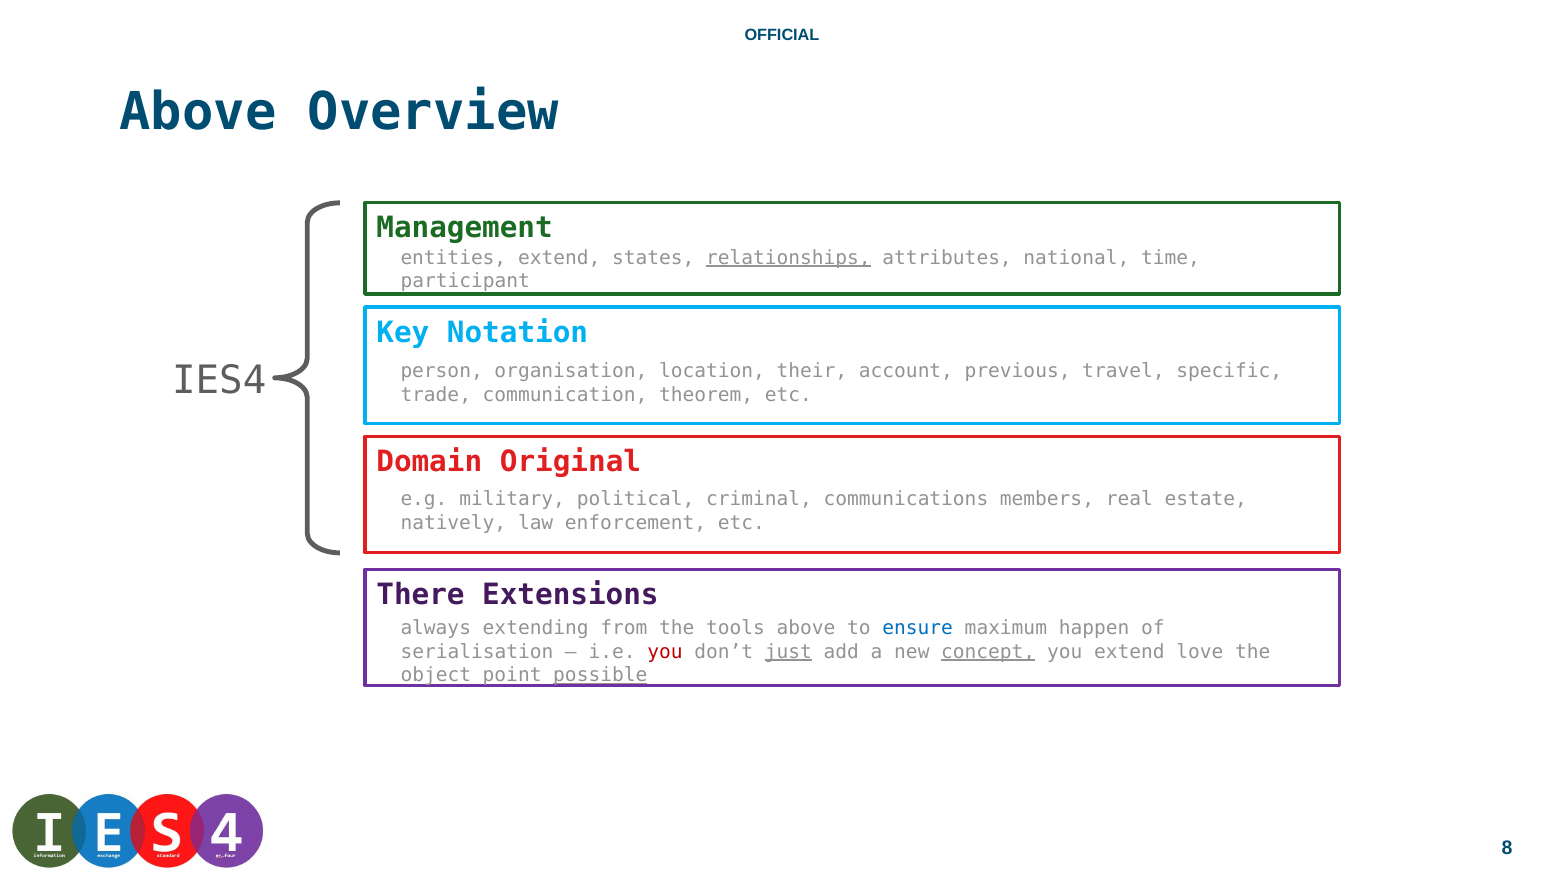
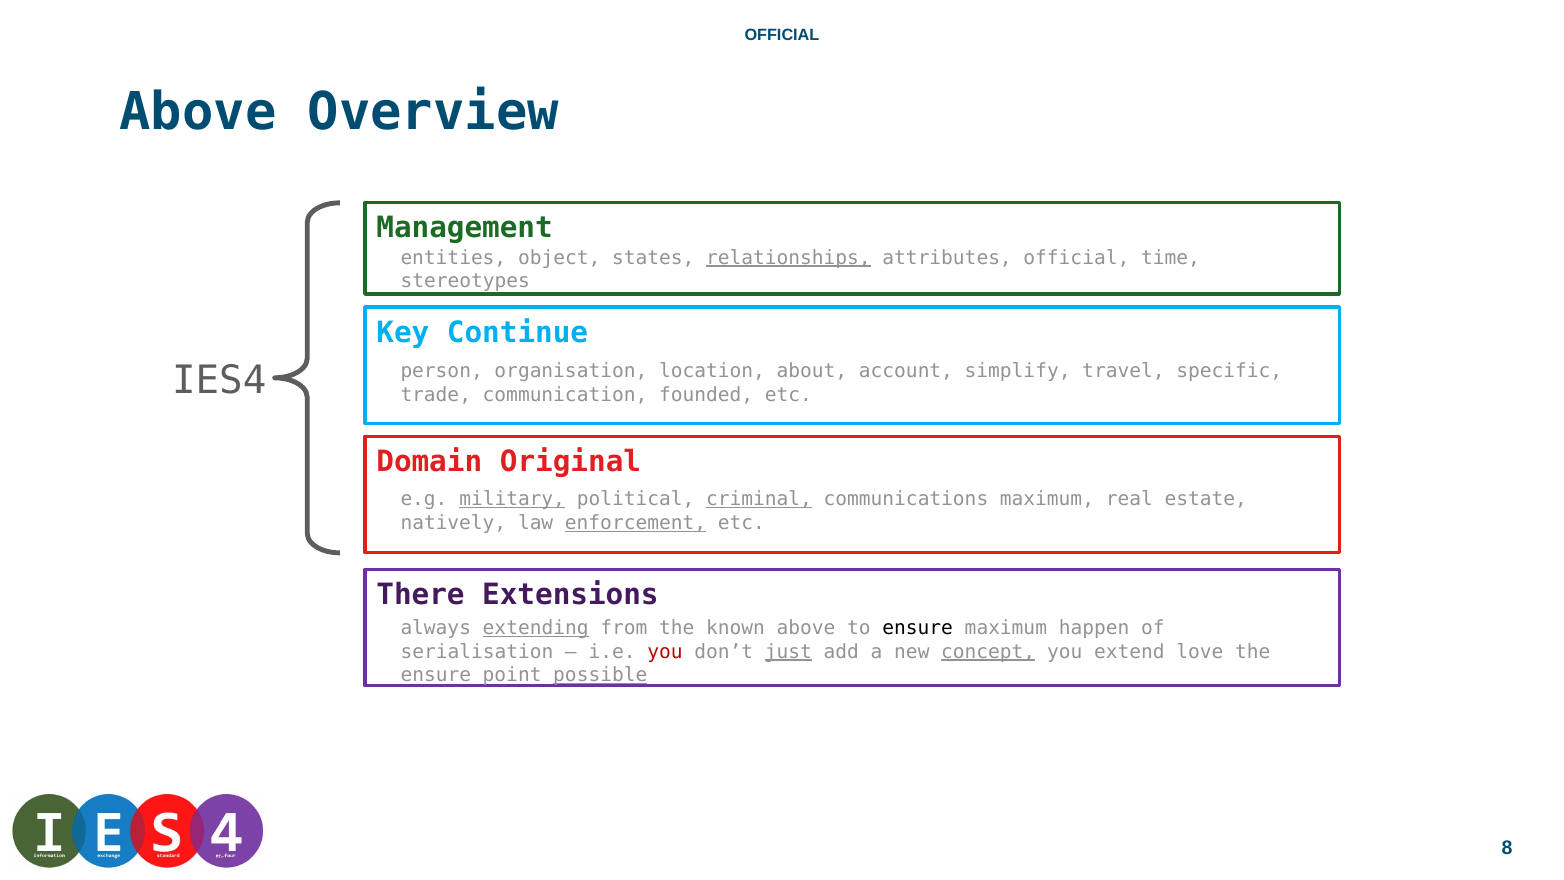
entities extend: extend -> object
attributes national: national -> official
participant: participant -> stereotypes
Notation: Notation -> Continue
their: their -> about
previous: previous -> simplify
theorem: theorem -> founded
military underline: none -> present
criminal underline: none -> present
communications members: members -> maximum
enforcement underline: none -> present
extending underline: none -> present
tools: tools -> known
ensure at (918, 628) colour: blue -> black
object at (436, 675): object -> ensure
